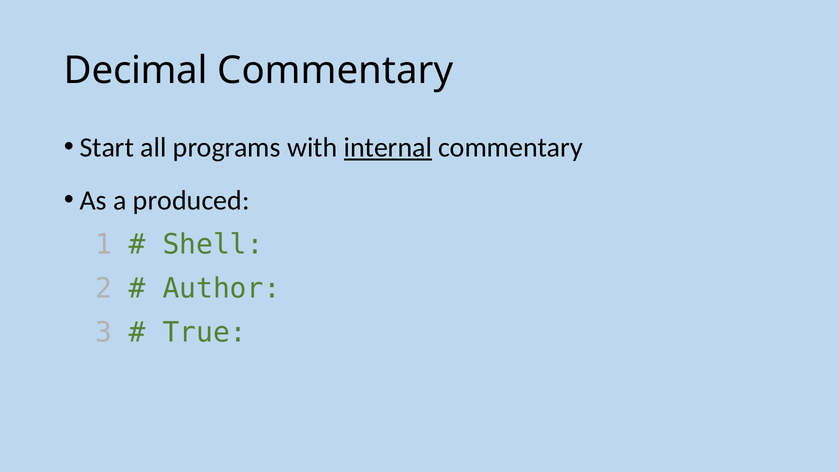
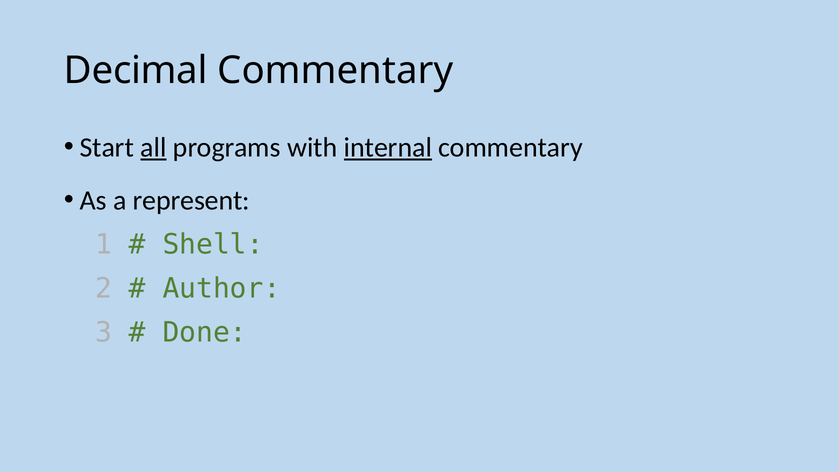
all underline: none -> present
produced: produced -> represent
True: True -> Done
